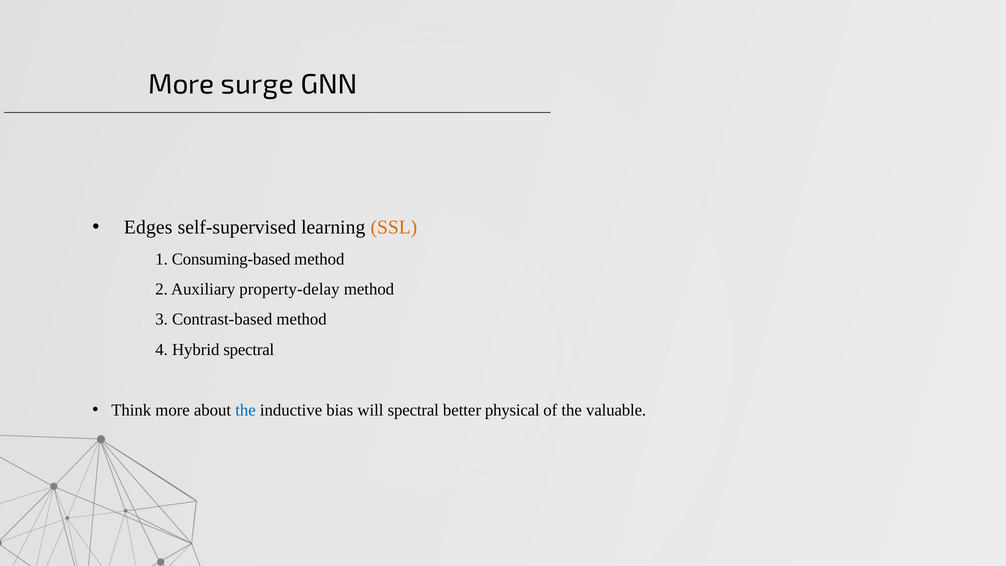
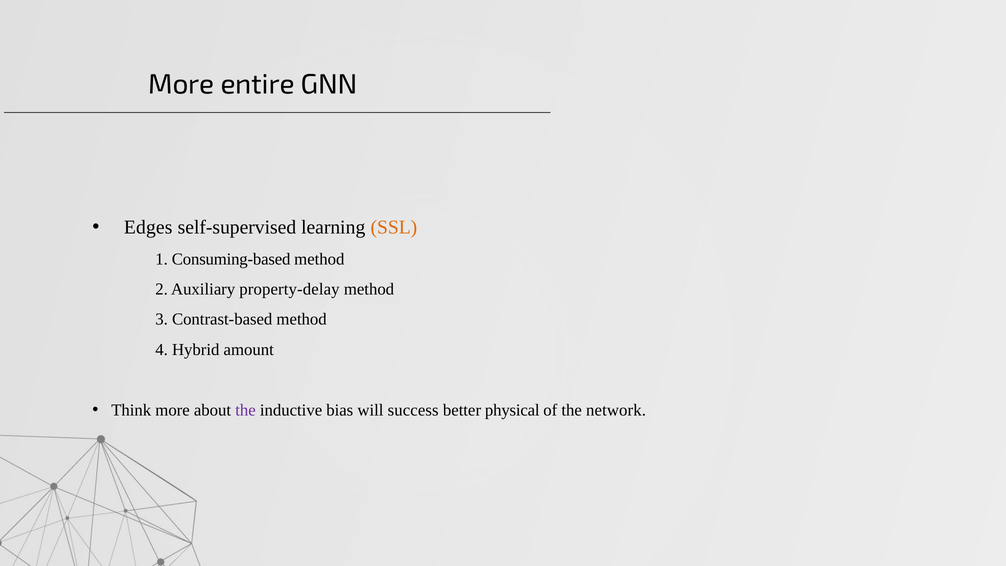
surge: surge -> entire
Hybrid spectral: spectral -> amount
the at (246, 410) colour: blue -> purple
will spectral: spectral -> success
valuable: valuable -> network
